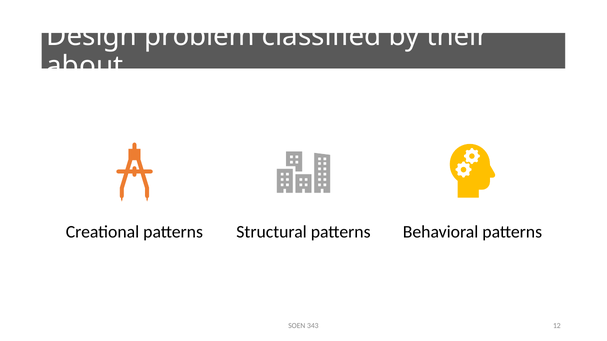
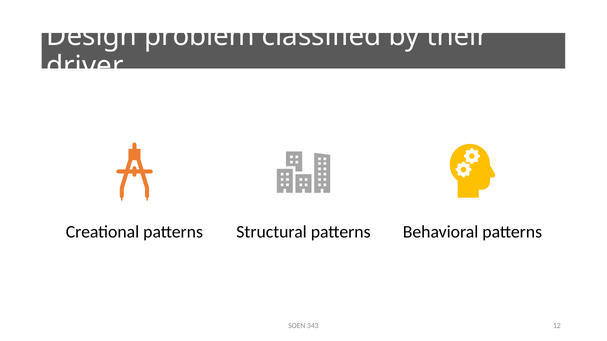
about: about -> driver
